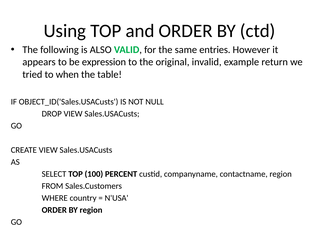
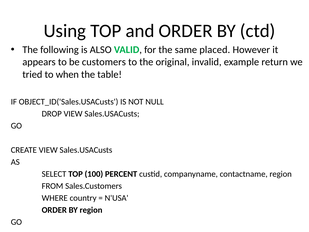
entries: entries -> placed
expression: expression -> customers
